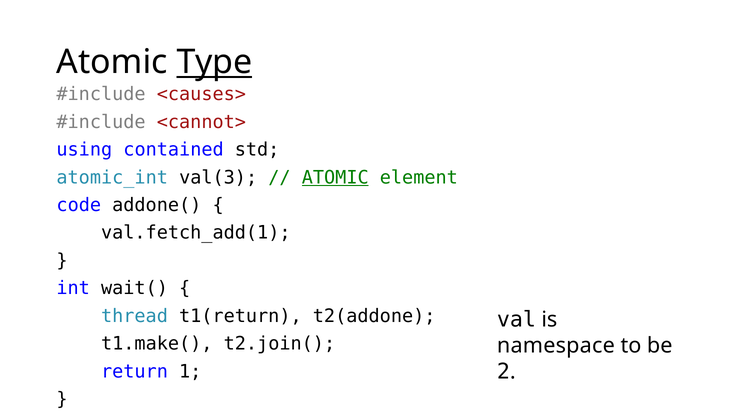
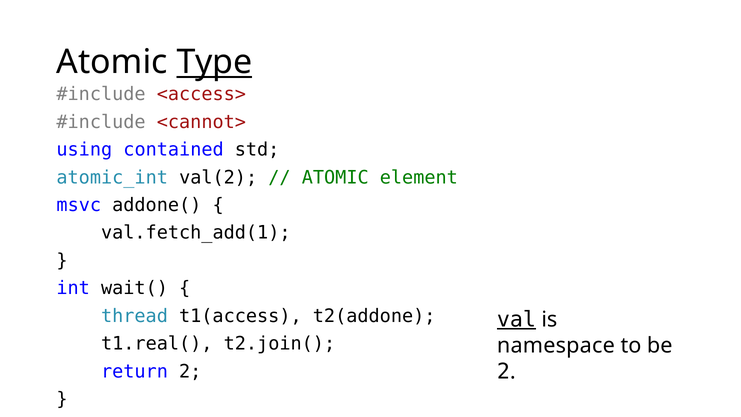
<causes>: <causes> -> <access>
val(3: val(3 -> val(2
ATOMIC at (335, 177) underline: present -> none
code: code -> msvc
t1(return: t1(return -> t1(access
val underline: none -> present
t1.make(: t1.make( -> t1.real(
return 1: 1 -> 2
